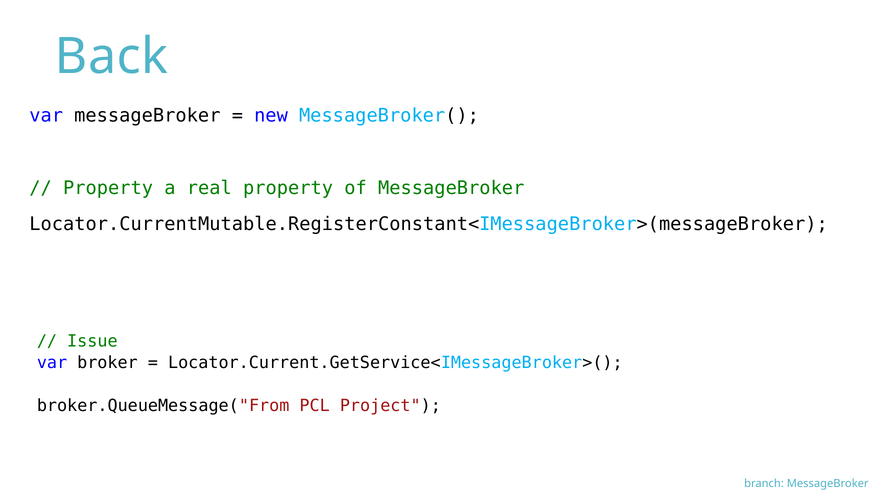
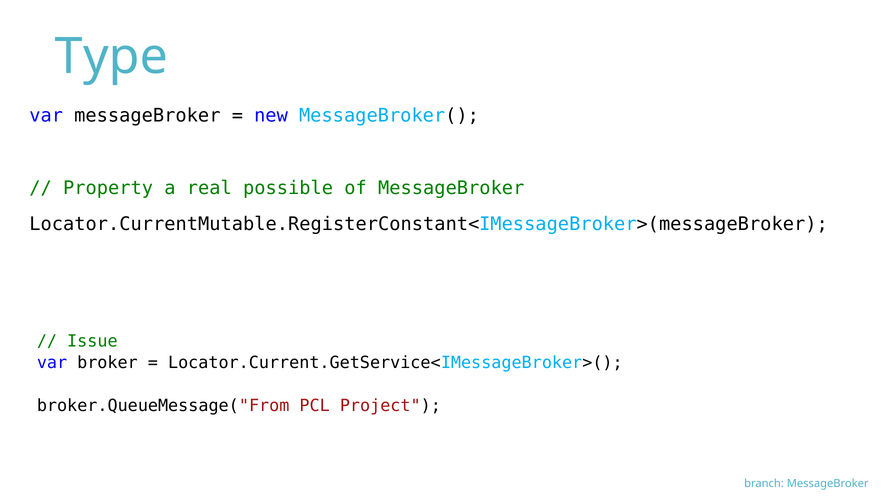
Back: Back -> Type
real property: property -> possible
